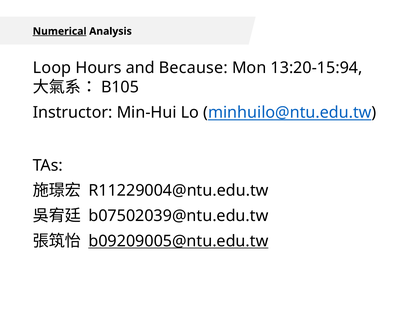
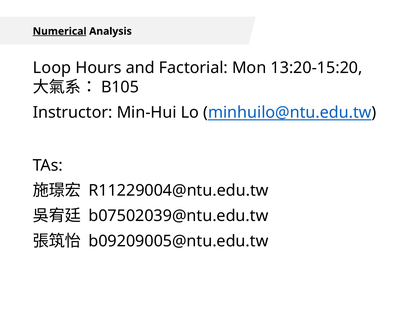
Because: Because -> Factorial
13:20-15:94: 13:20-15:94 -> 13:20-15:20
b09209005@ntu.edu.tw underline: present -> none
